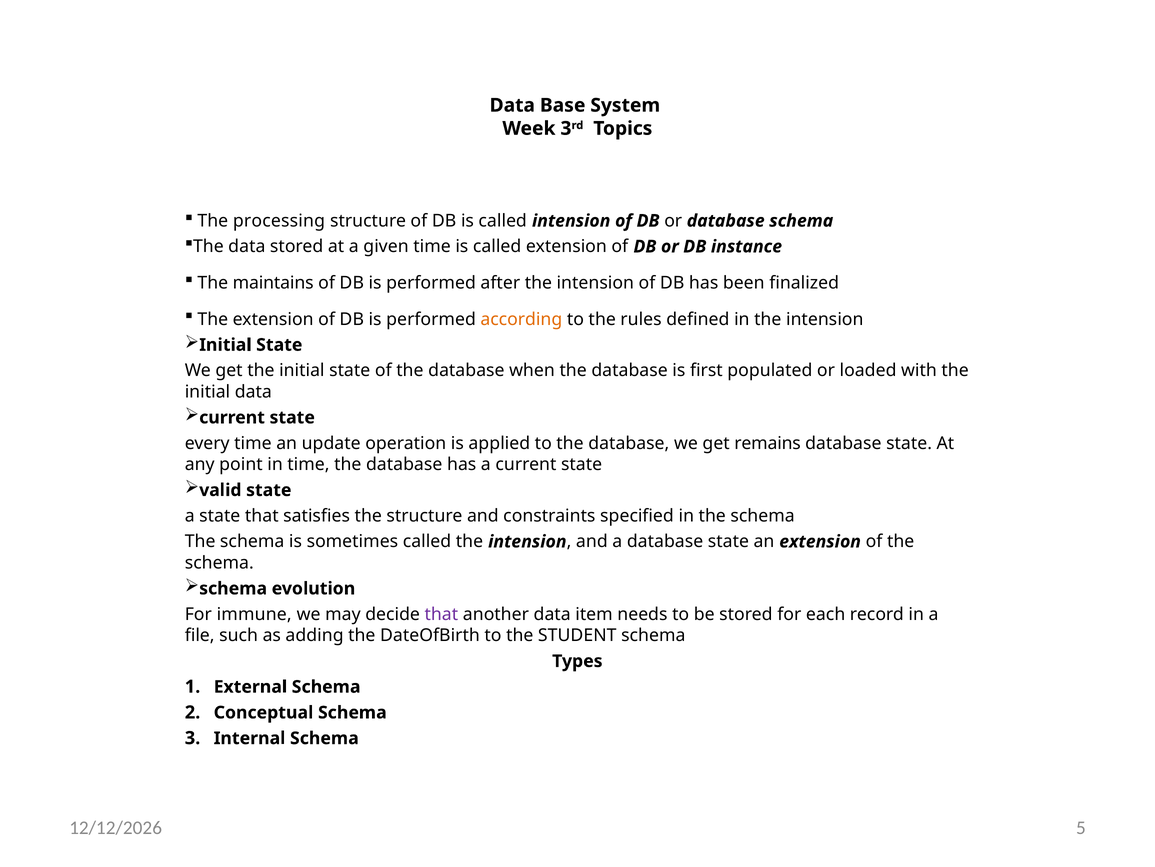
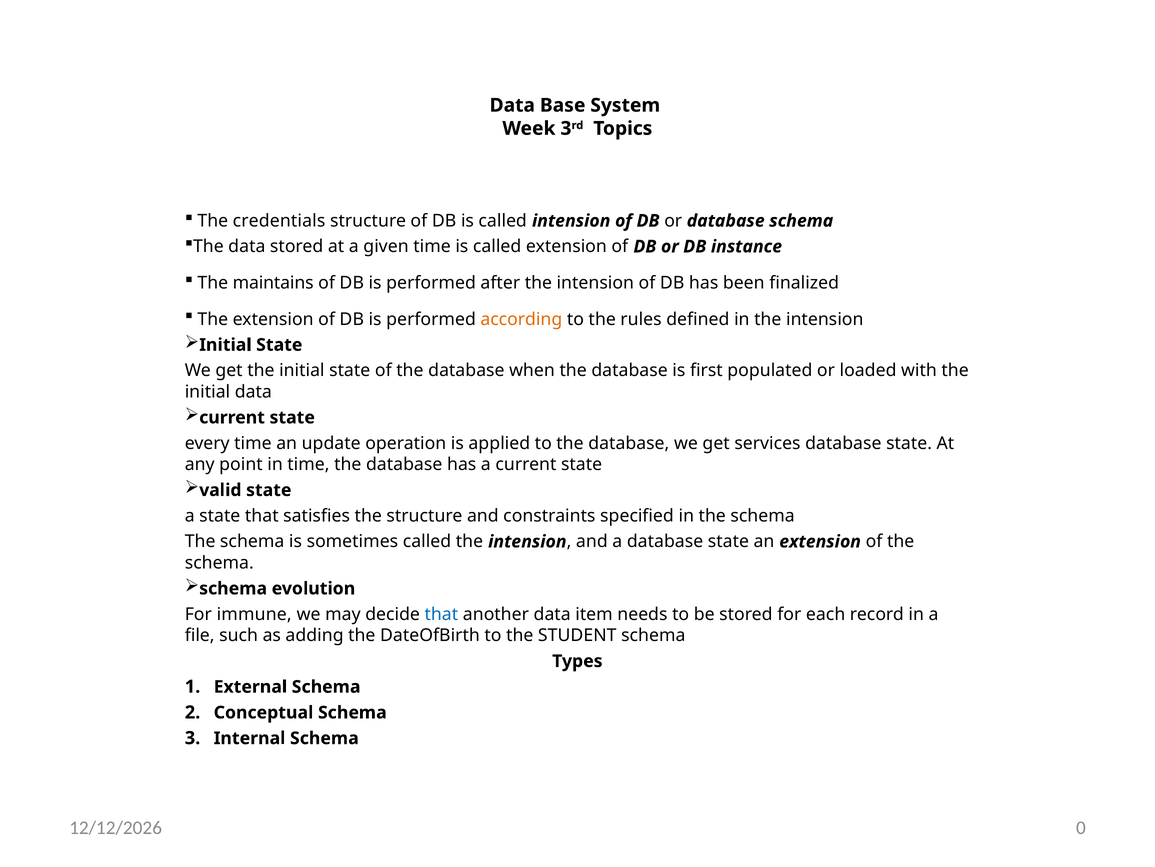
processing: processing -> credentials
remains: remains -> services
that at (441, 614) colour: purple -> blue
5: 5 -> 0
